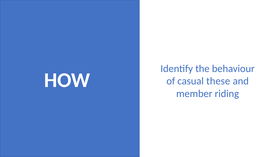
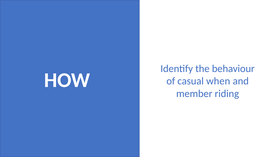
these: these -> when
